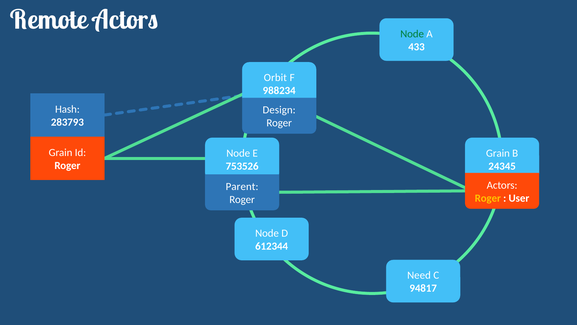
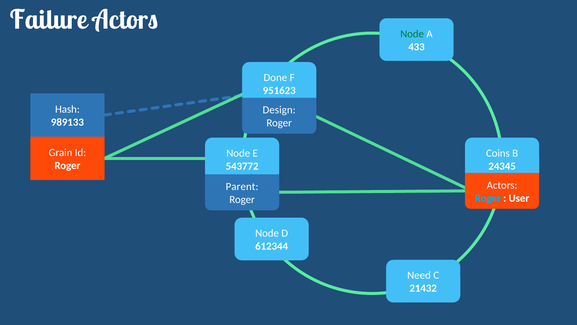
Remote: Remote -> Failure
Orbit: Orbit -> Done
988234: 988234 -> 951623
283793: 283793 -> 989133
Grain at (498, 153): Grain -> Coins
753526: 753526 -> 543772
Roger at (488, 198) colour: yellow -> light blue
94817: 94817 -> 21432
